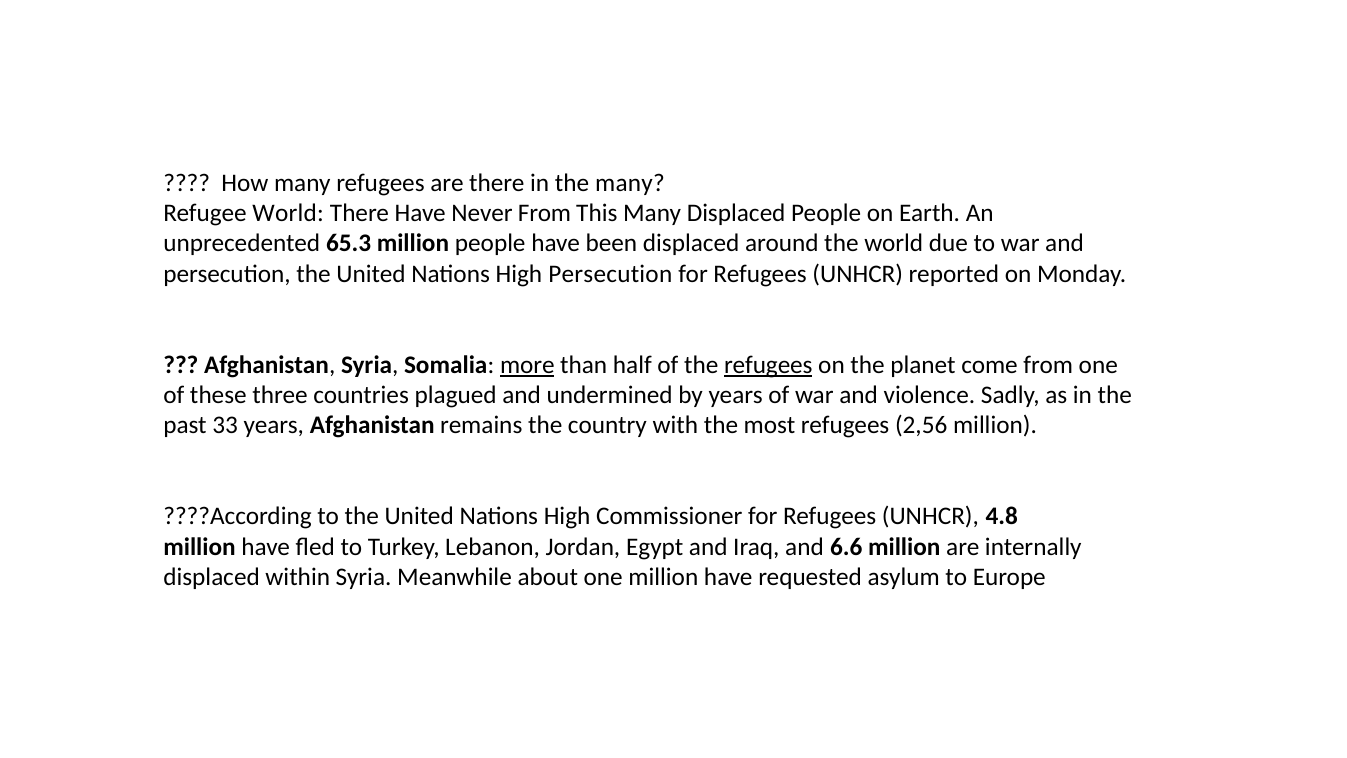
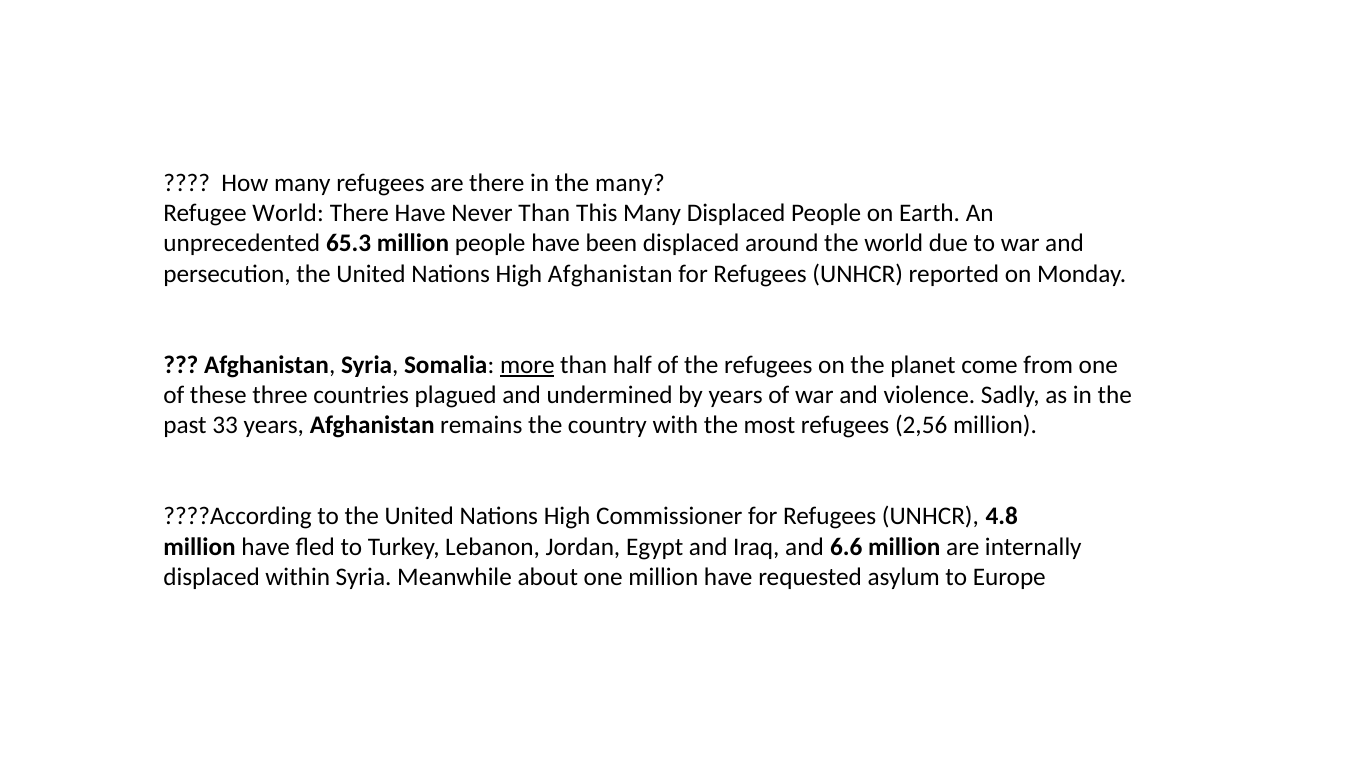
Never From: From -> Than
High Persecution: Persecution -> Afghanistan
refugees at (768, 365) underline: present -> none
